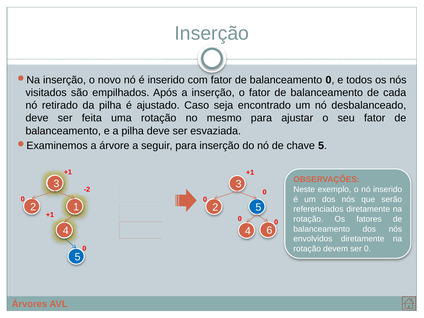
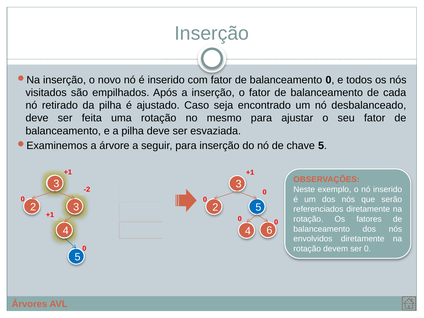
2 1: 1 -> 3
